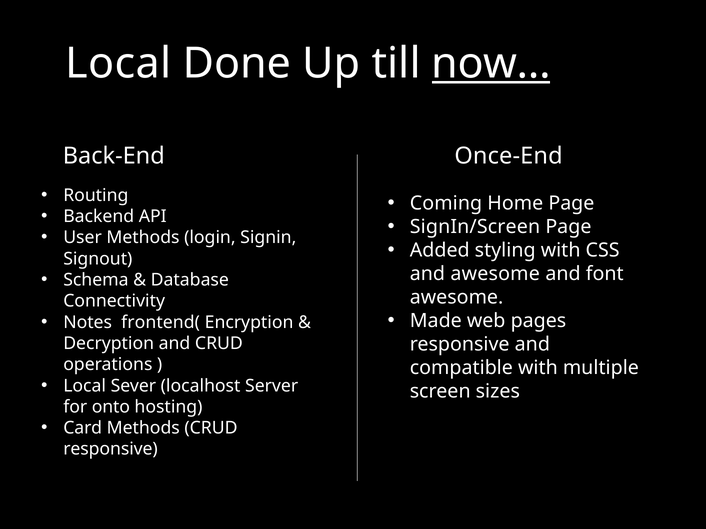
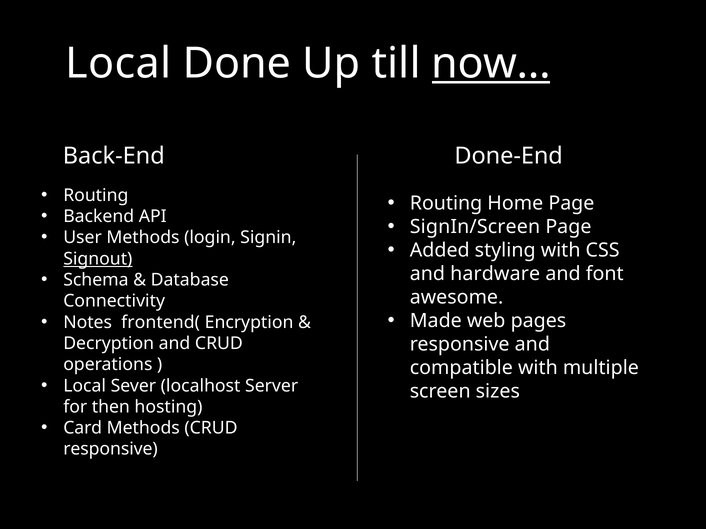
Once-End: Once-End -> Done-End
Coming at (446, 204): Coming -> Routing
Signout underline: none -> present
and awesome: awesome -> hardware
onto: onto -> then
